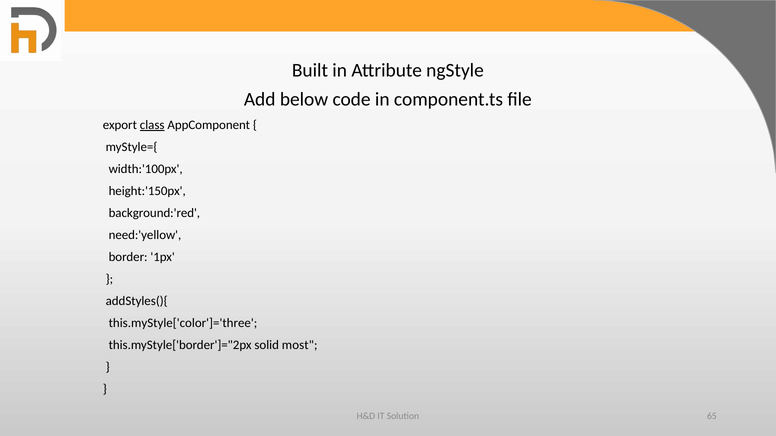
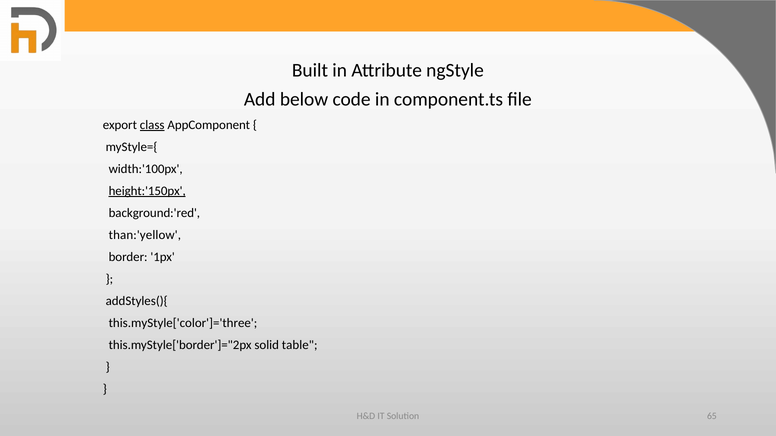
height:'150px underline: none -> present
need:'yellow: need:'yellow -> than:'yellow
most: most -> table
